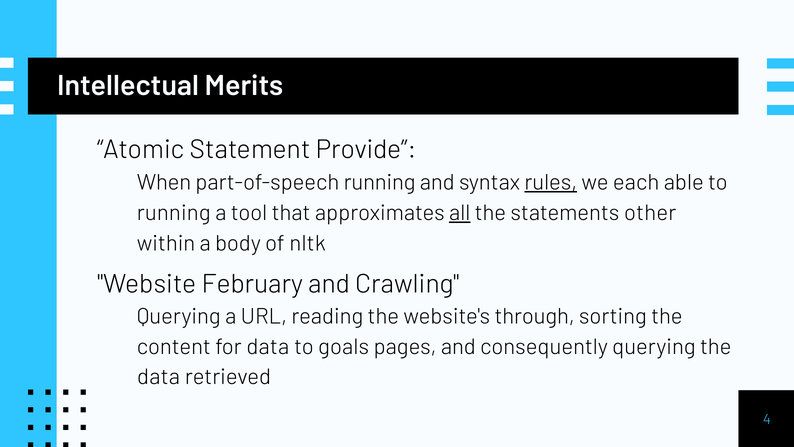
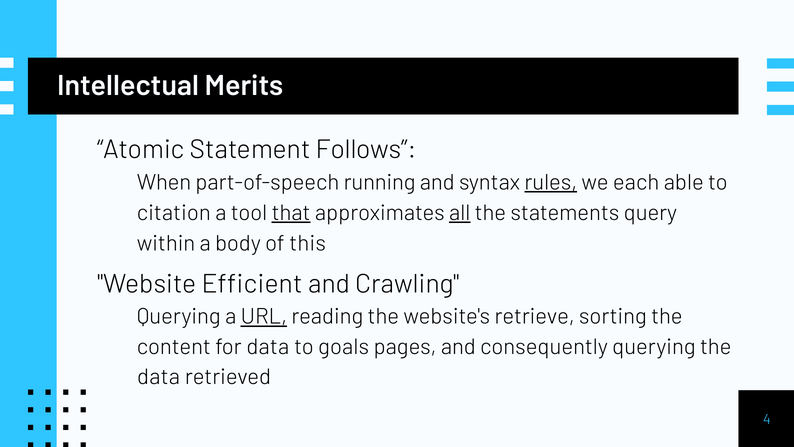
Provide: Provide -> Follows
running at (174, 213): running -> citation
that underline: none -> present
other: other -> query
nltk: nltk -> this
February: February -> Efficient
URL underline: none -> present
through: through -> retrieve
